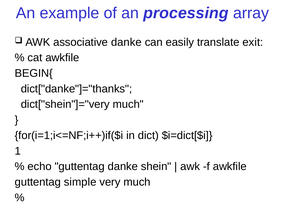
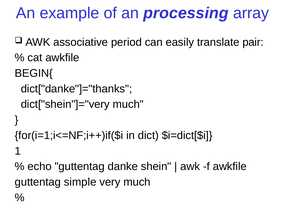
associative danke: danke -> period
exit: exit -> pair
